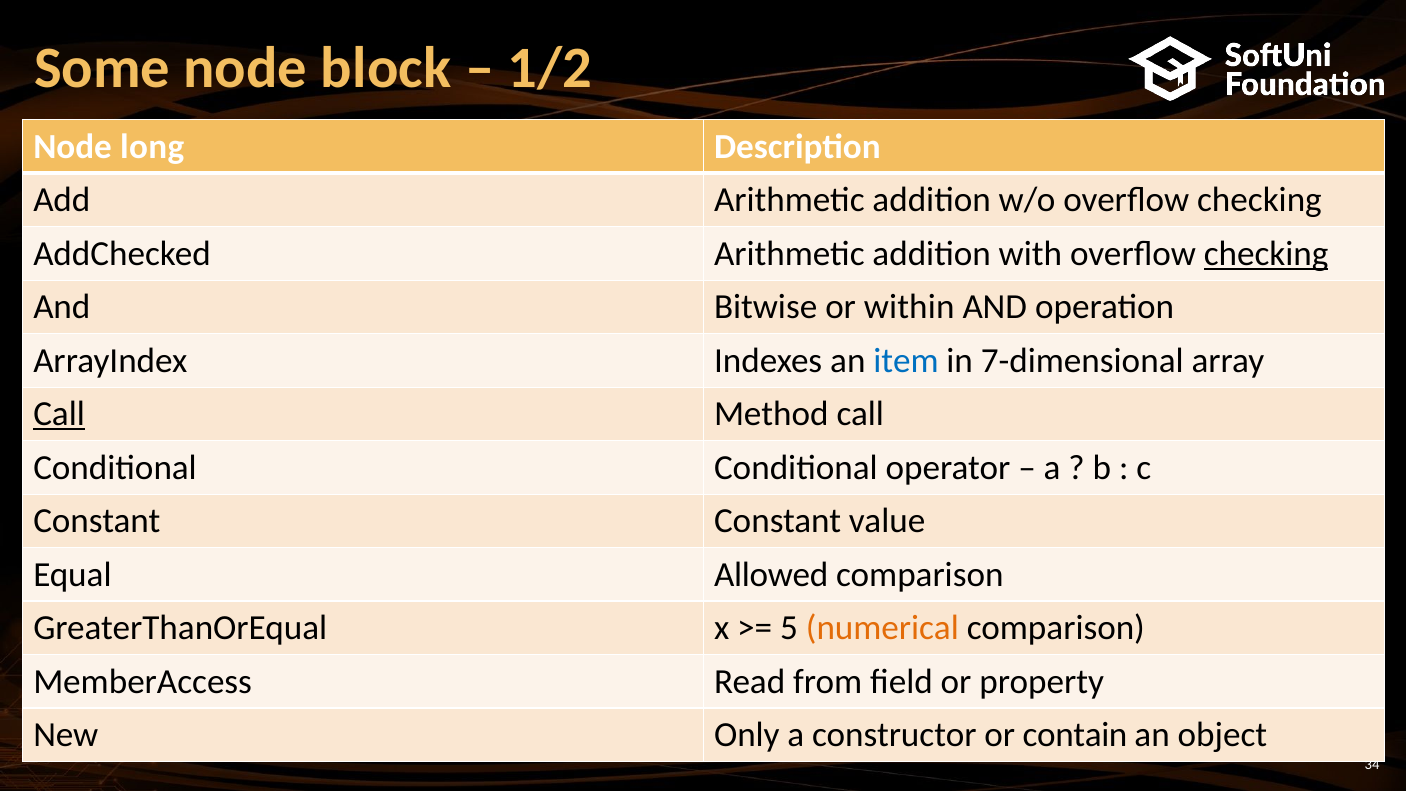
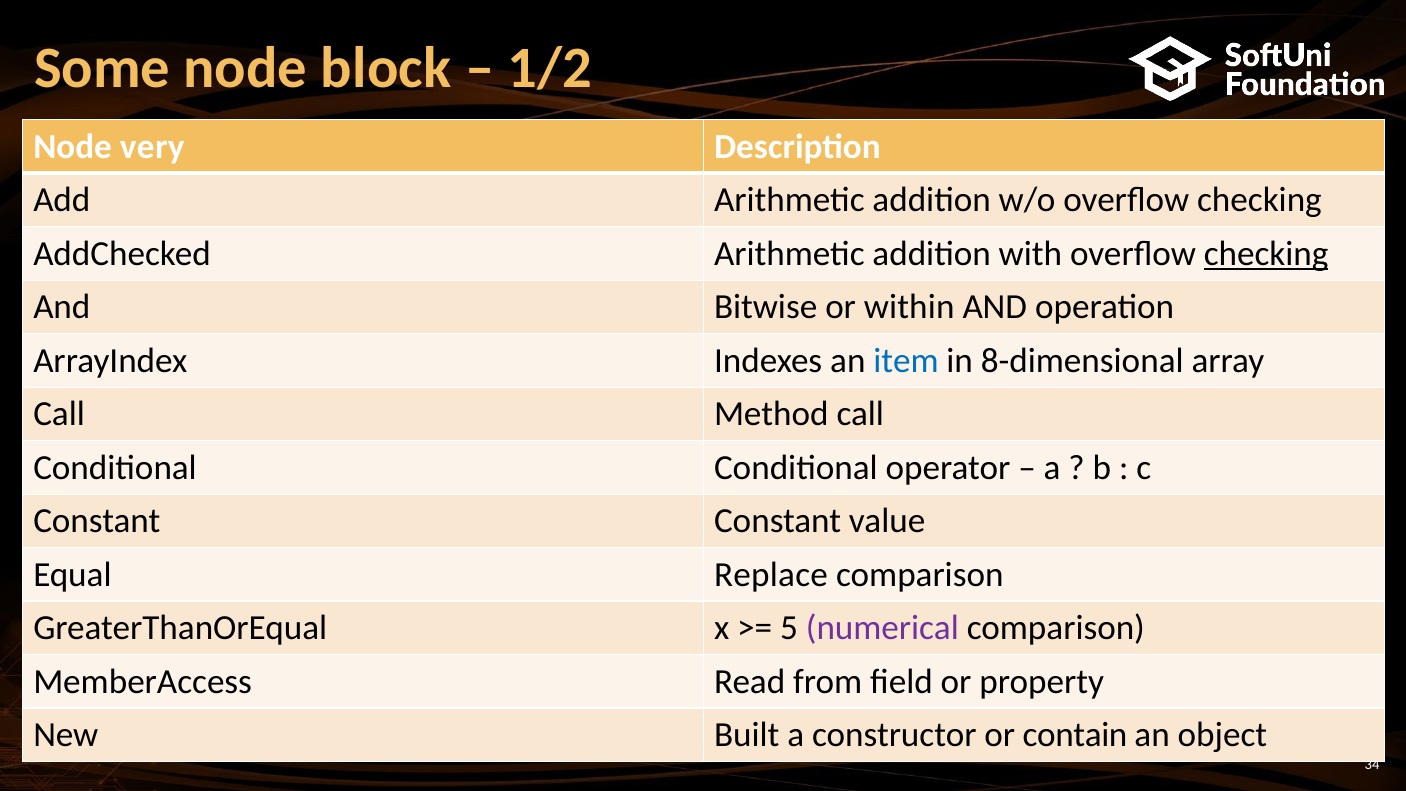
long: long -> very
7-dimensional: 7-dimensional -> 8-dimensional
Call at (59, 414) underline: present -> none
Allowed: Allowed -> Replace
numerical colour: orange -> purple
Only: Only -> Built
